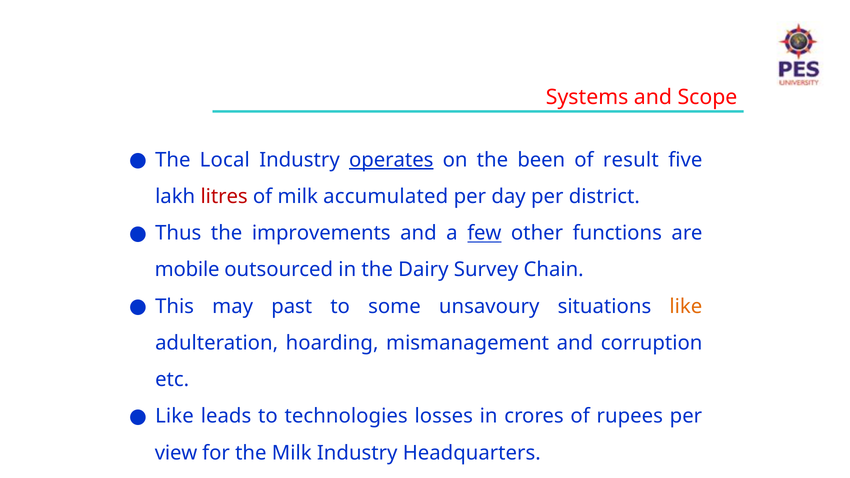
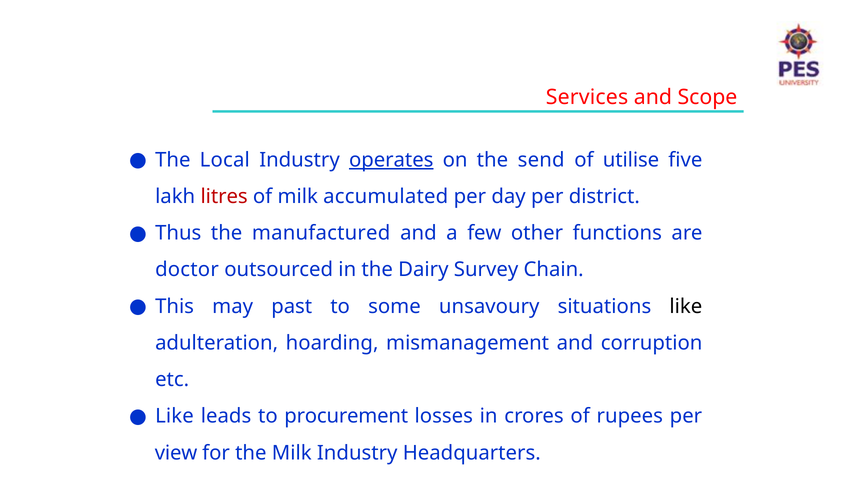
Systems: Systems -> Services
been: been -> send
result: result -> utilise
improvements: improvements -> manufactured
few underline: present -> none
mobile: mobile -> doctor
like at (686, 306) colour: orange -> black
technologies: technologies -> procurement
